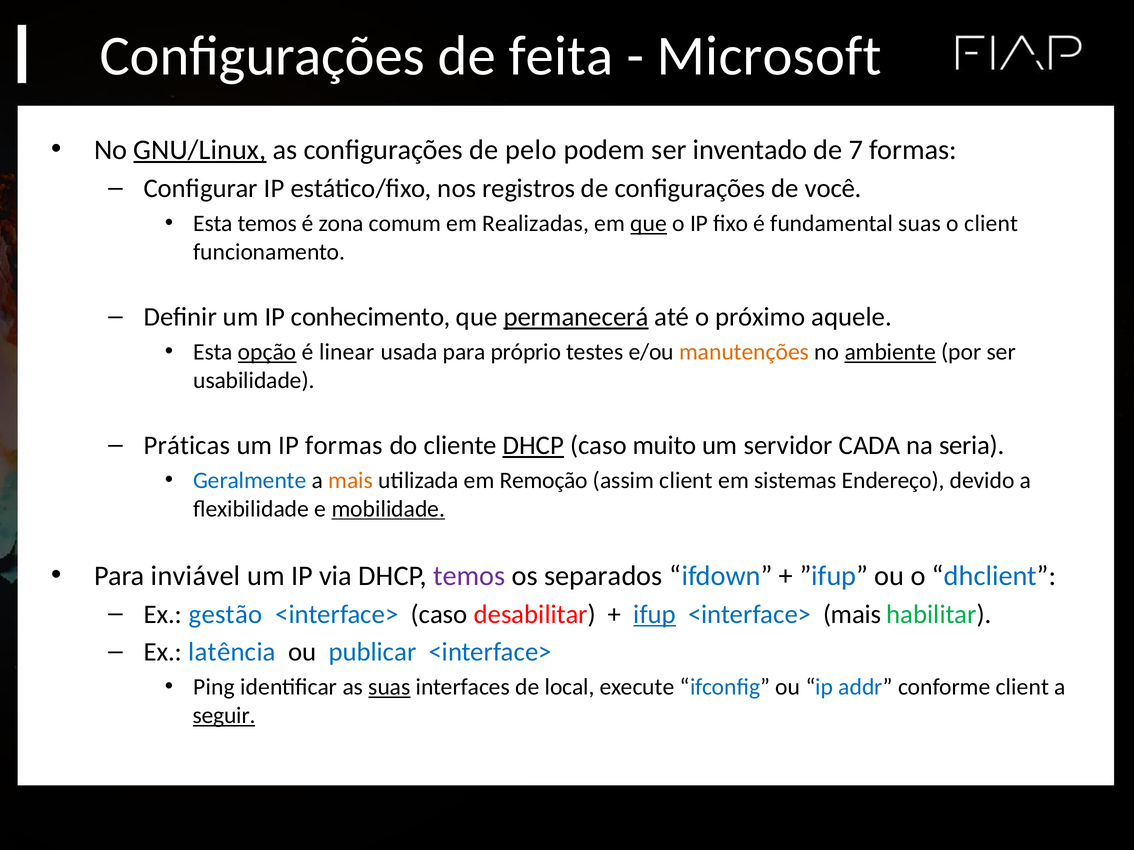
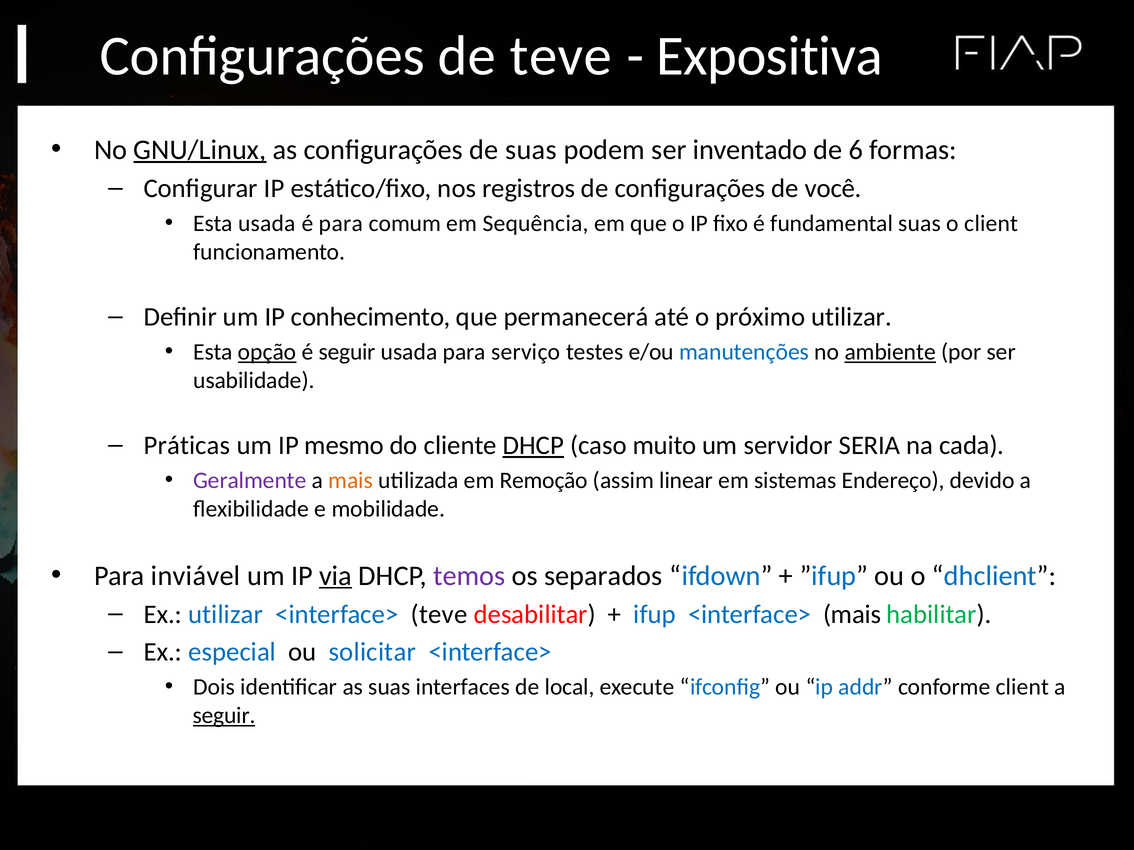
de feita: feita -> teve
Microsoft: Microsoft -> Expositiva
de pelo: pelo -> suas
7: 7 -> 6
Esta temos: temos -> usada
é zona: zona -> para
Realizadas: Realizadas -> Sequência
que at (649, 224) underline: present -> none
permanecerá underline: present -> none
próximo aquele: aquele -> utilizar
é linear: linear -> seguir
próprio: próprio -> serviço
manutenções colour: orange -> blue
IP formas: formas -> mesmo
CADA: CADA -> SERIA
seria: seria -> cada
Geralmente colour: blue -> purple
assim client: client -> linear
mobilidade underline: present -> none
via underline: none -> present
Ex gestão: gestão -> utilizar
<interface> caso: caso -> teve
ifup underline: present -> none
latência: latência -> especial
publicar: publicar -> solicitar
Ping: Ping -> Dois
suas at (389, 688) underline: present -> none
